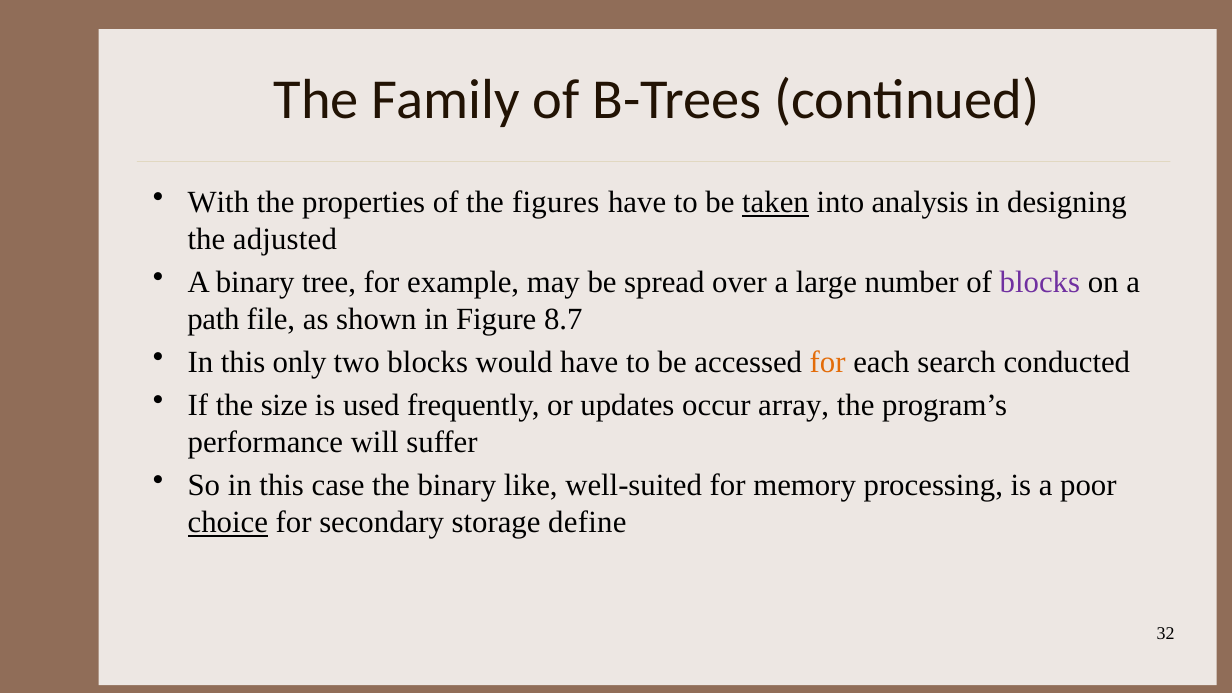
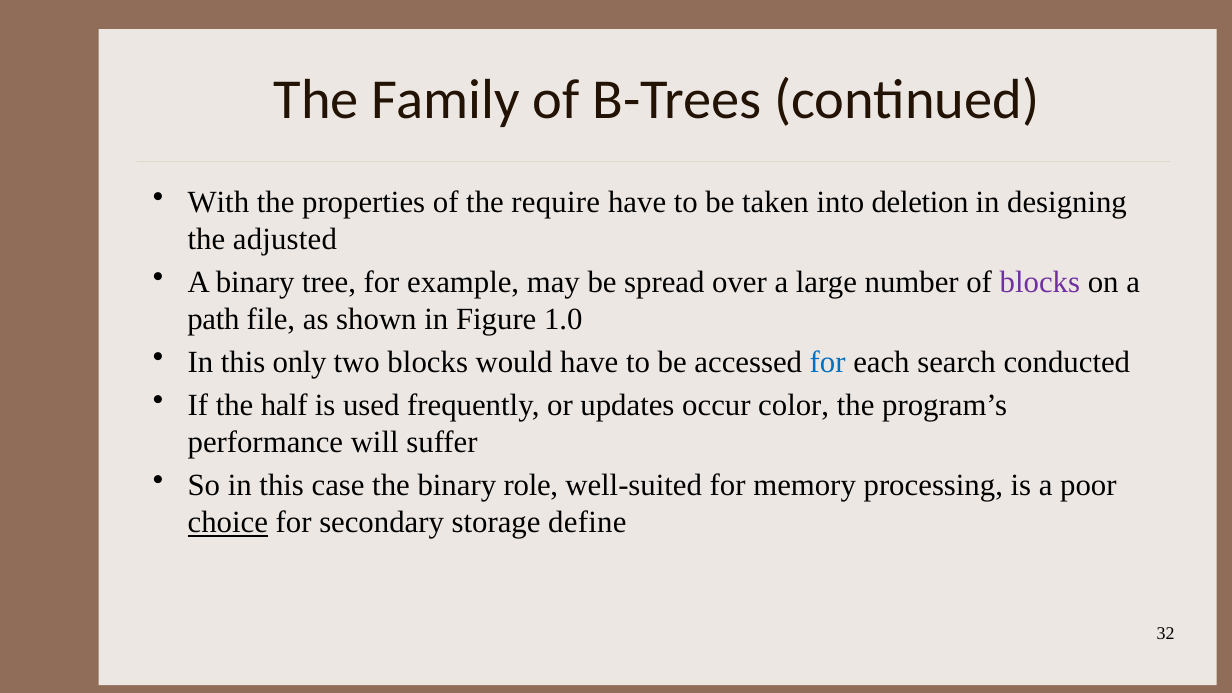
figures: figures -> require
taken underline: present -> none
analysis: analysis -> deletion
8.7: 8.7 -> 1.0
for at (828, 362) colour: orange -> blue
size: size -> half
array: array -> color
like: like -> role
